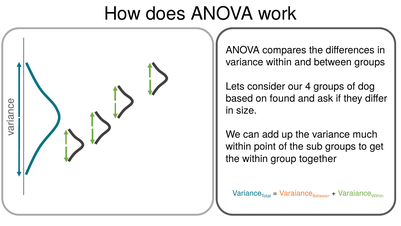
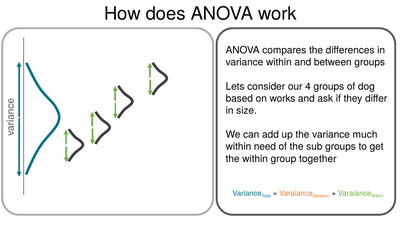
found: found -> works
point: point -> need
